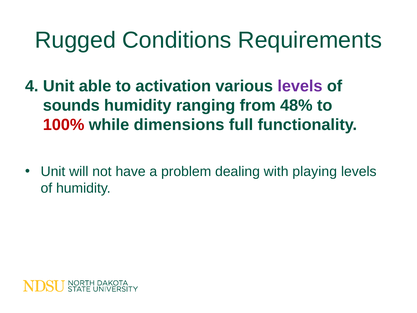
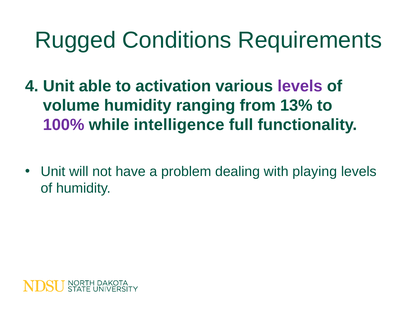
sounds: sounds -> volume
48%: 48% -> 13%
100% colour: red -> purple
dimensions: dimensions -> intelligence
